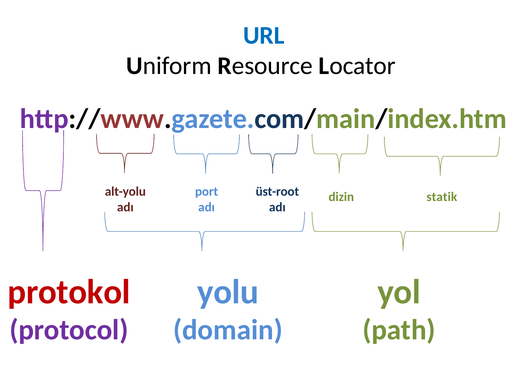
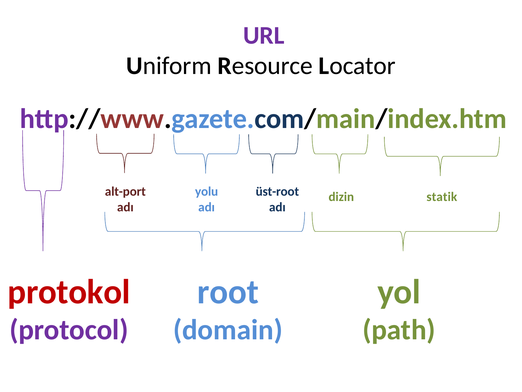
URL colour: blue -> purple
alt-yolu: alt-yolu -> alt-port
port: port -> yolu
yolu: yolu -> root
